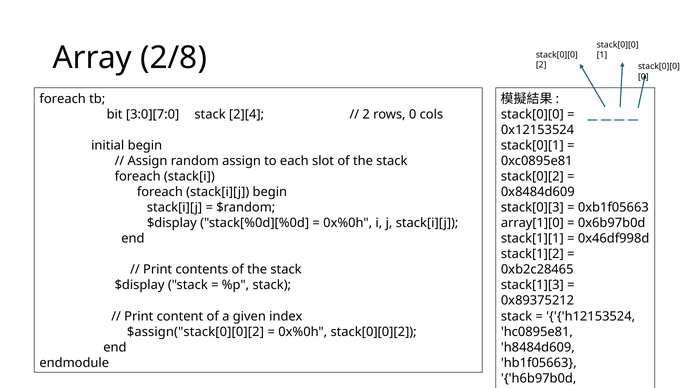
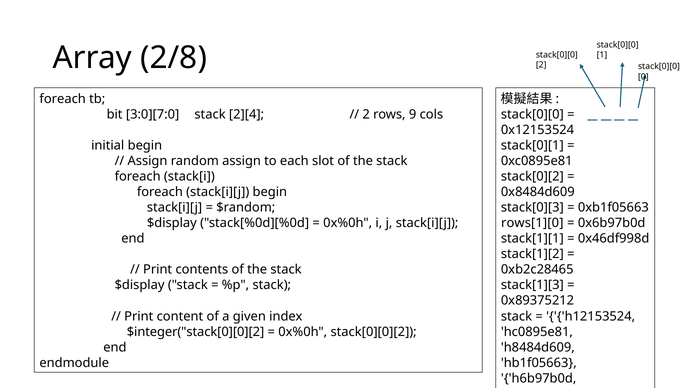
rows 0: 0 -> 9
array[1][0: array[1][0 -> rows[1][0
$assign("stack[0][0][2: $assign("stack[0][0][2 -> $integer("stack[0][0][2
